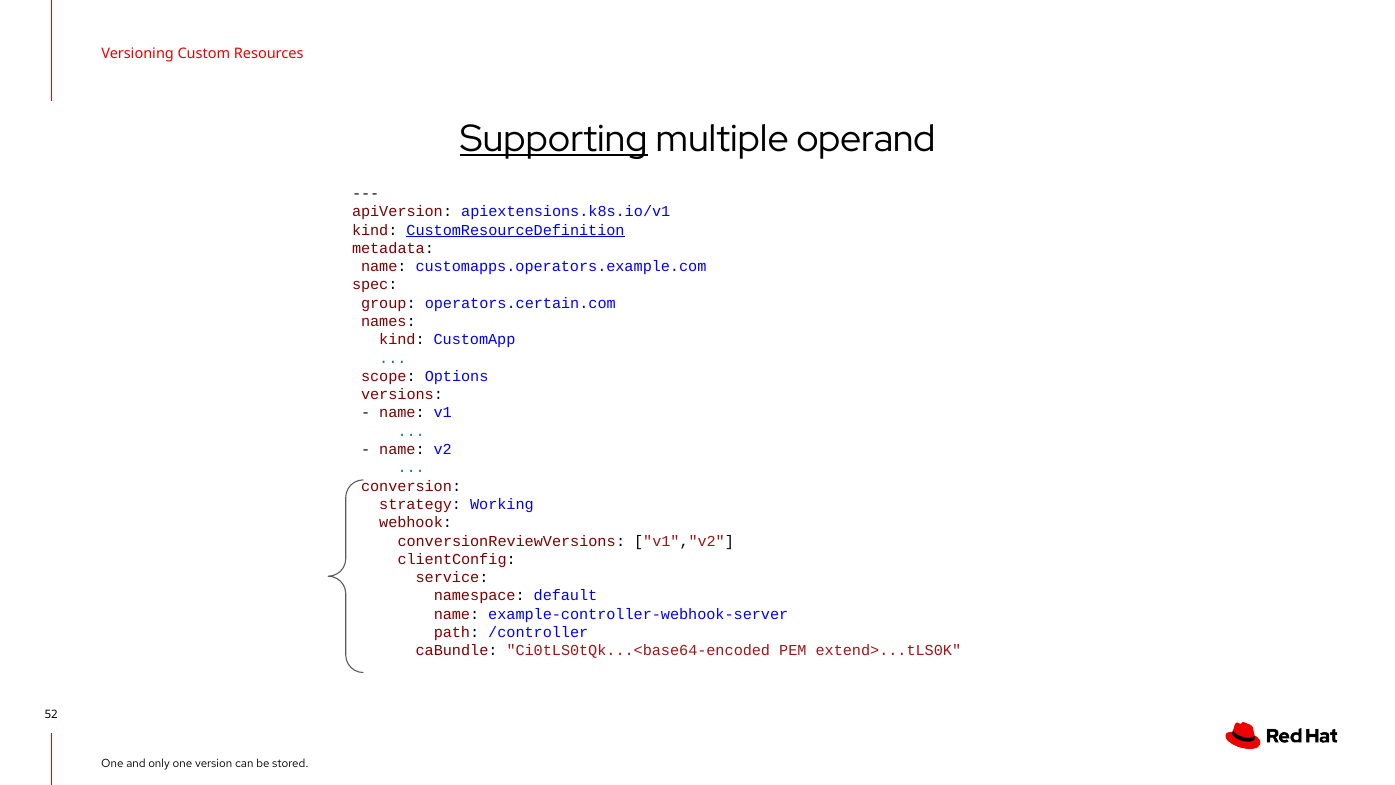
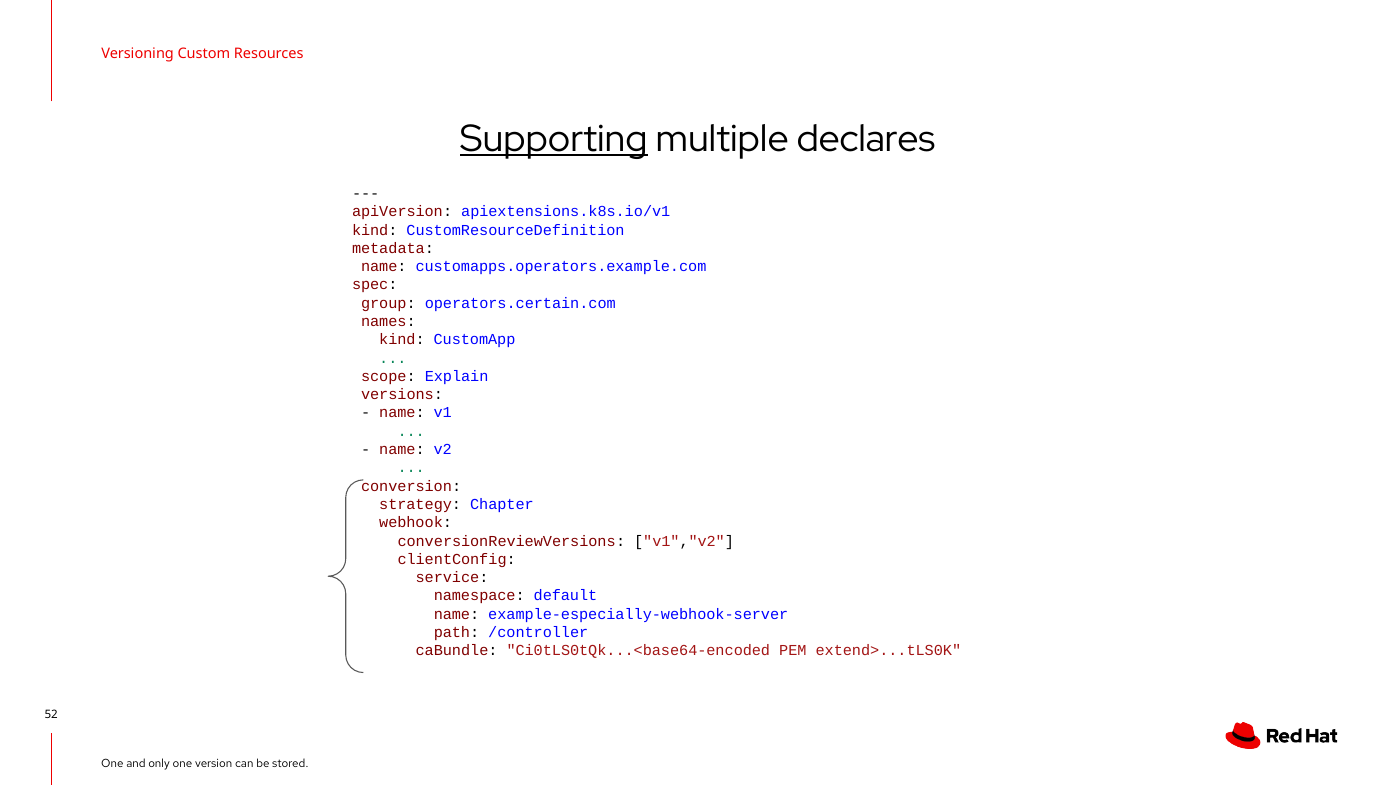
operand: operand -> declares
CustomResourceDefinition underline: present -> none
Options: Options -> Explain
Working: Working -> Chapter
example-controller-webhook-server: example-controller-webhook-server -> example-especially-webhook-server
